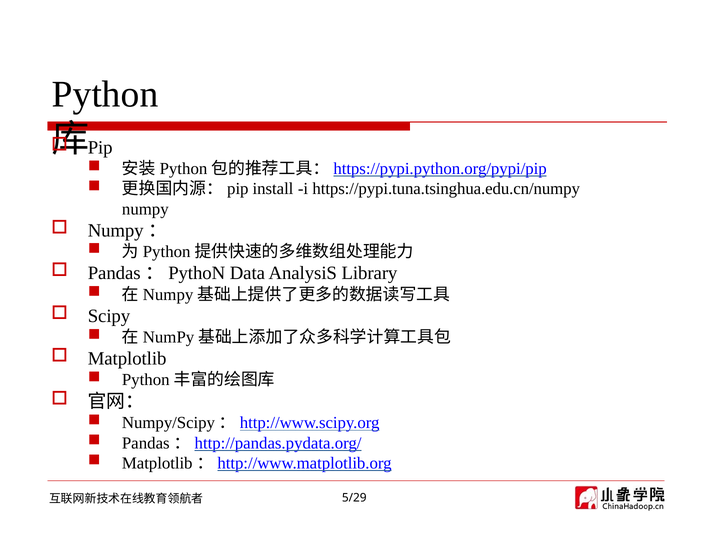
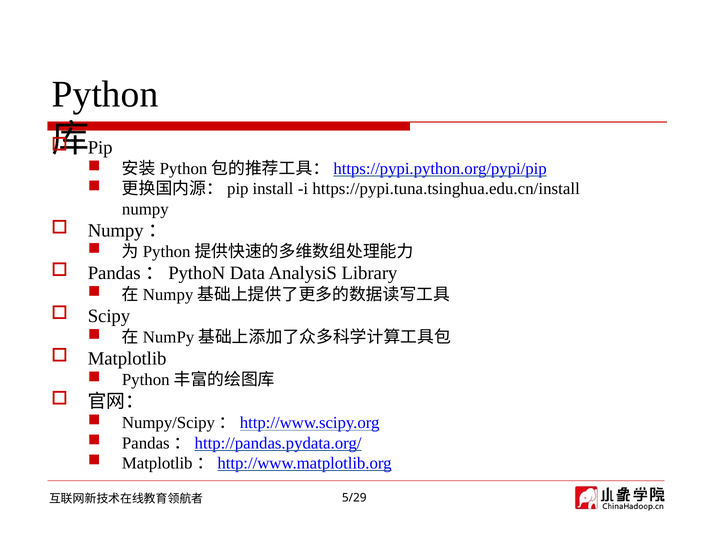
https://pypi.tuna.tsinghua.edu.cn/numpy: https://pypi.tuna.tsinghua.edu.cn/numpy -> https://pypi.tuna.tsinghua.edu.cn/install
